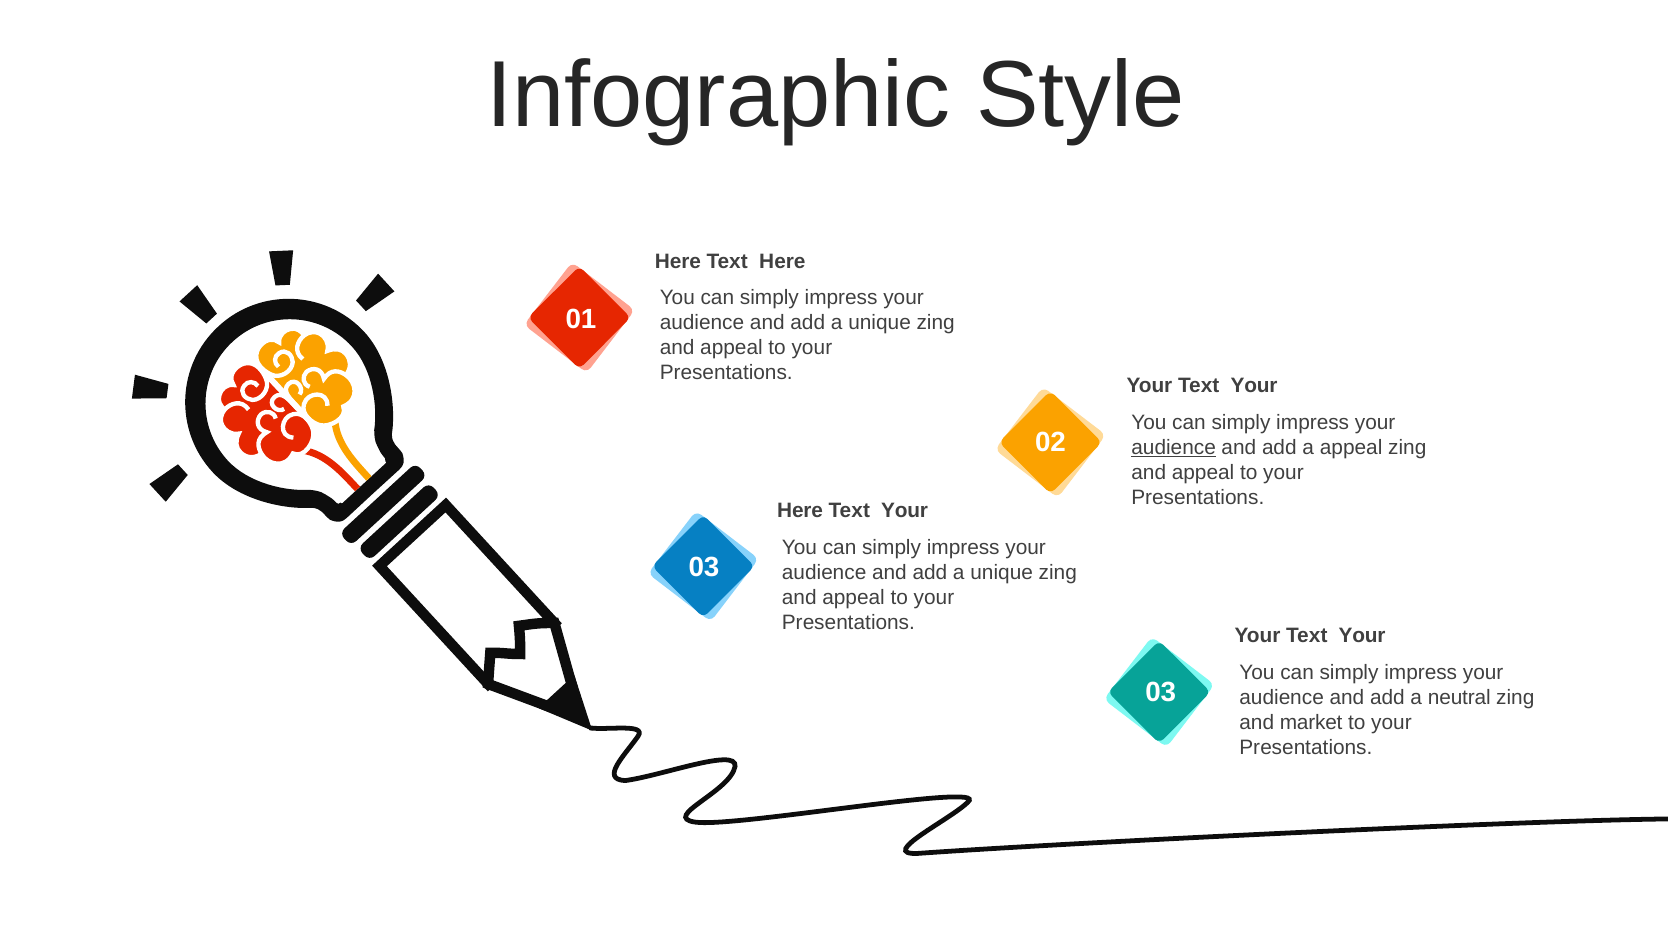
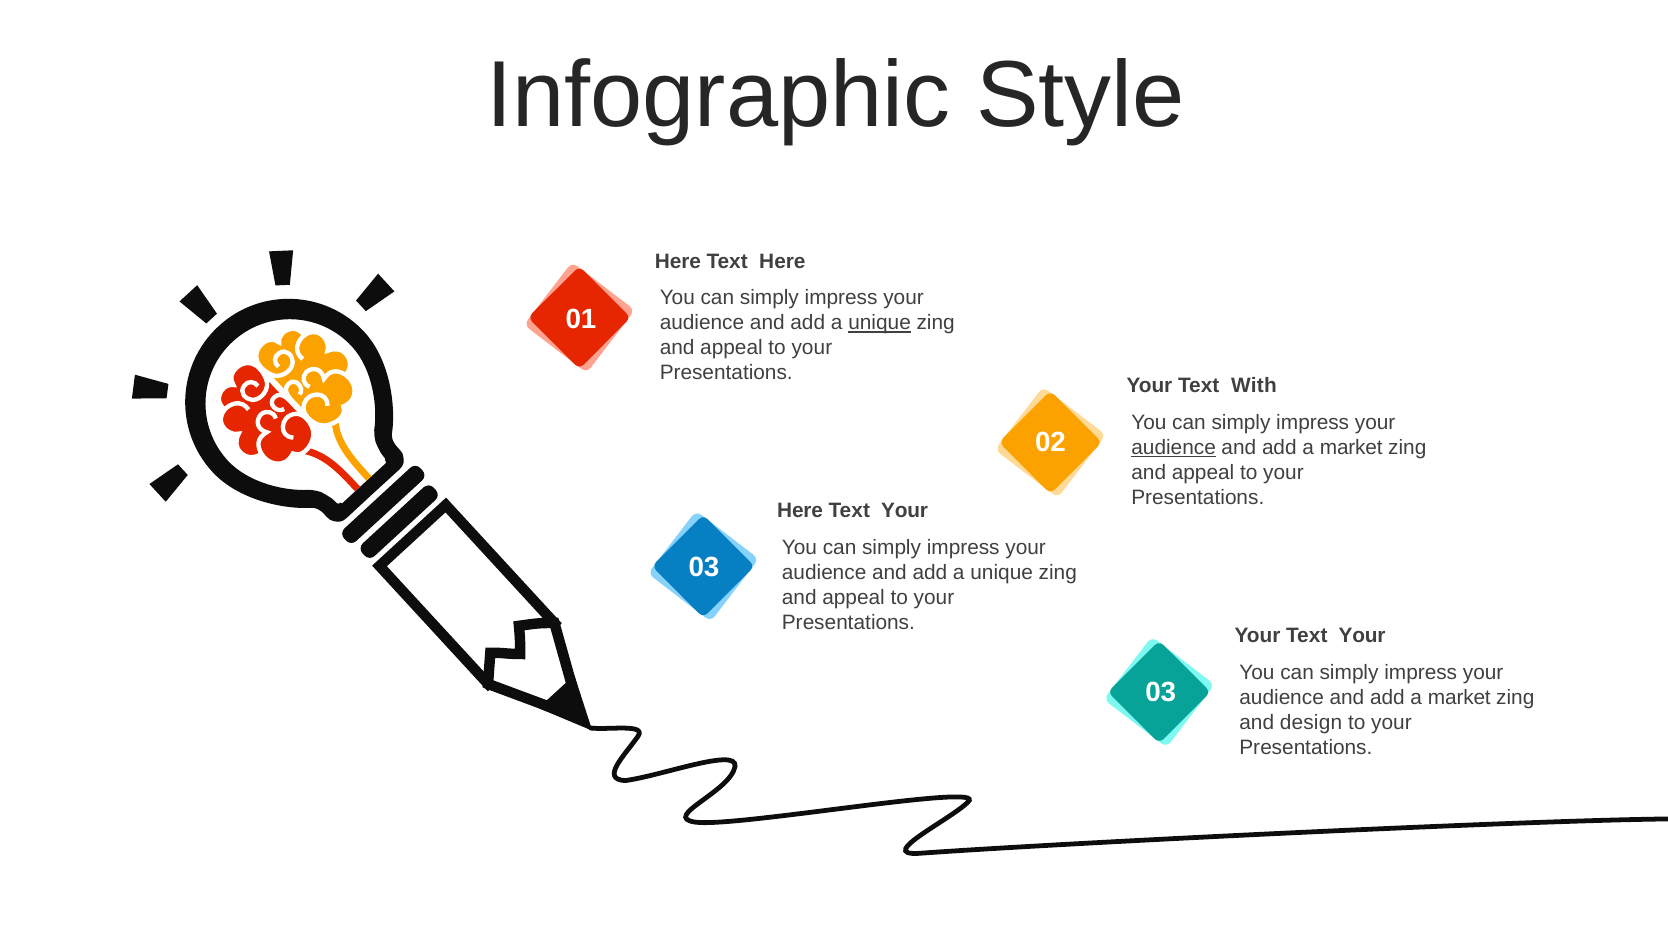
unique at (880, 323) underline: none -> present
Your at (1254, 386): Your -> With
appeal at (1351, 448): appeal -> market
neutral at (1459, 698): neutral -> market
market: market -> design
